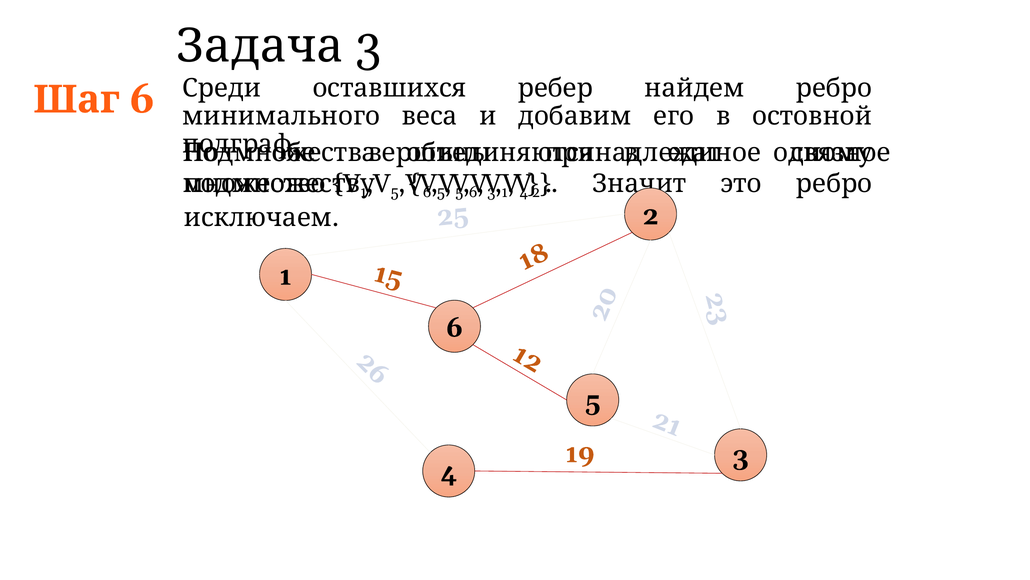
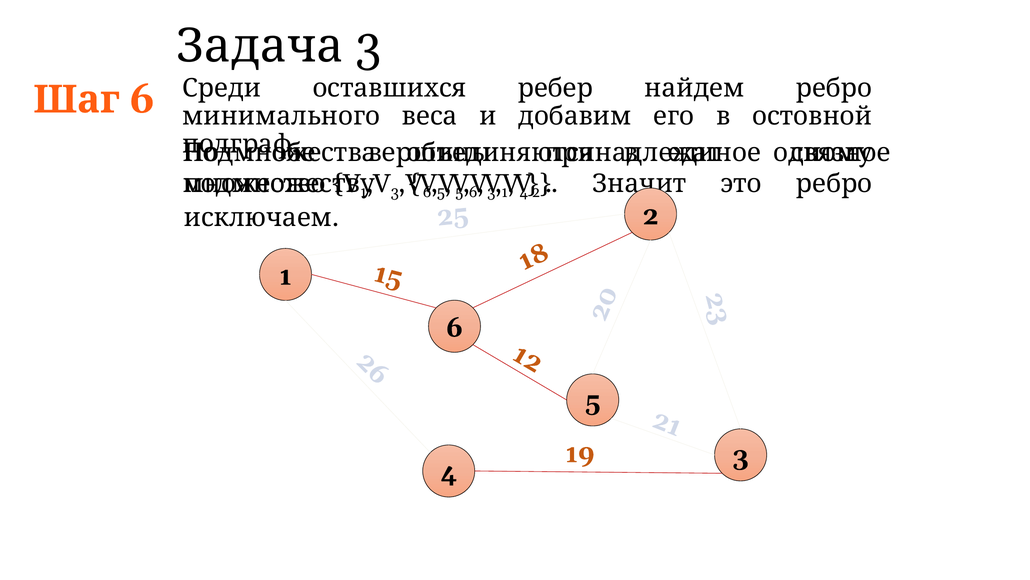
5 at (395, 192): 5 -> 3
